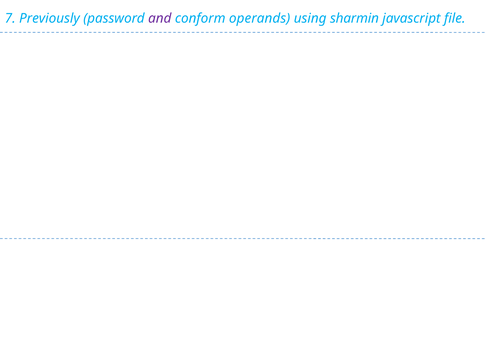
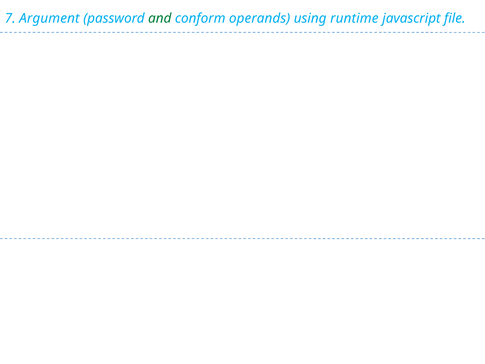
Previously: Previously -> Argument
and colour: purple -> green
sharmin: sharmin -> runtime
